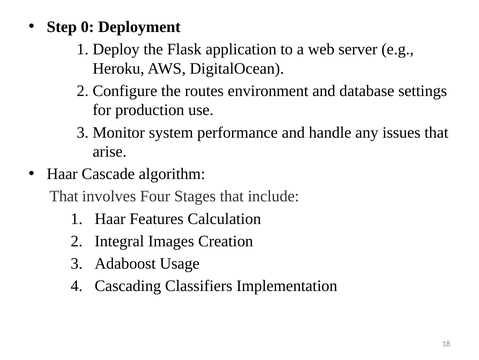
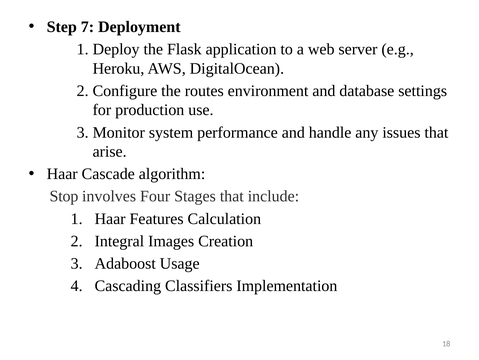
0: 0 -> 7
That at (64, 196): That -> Stop
